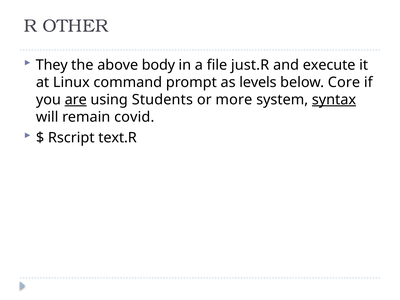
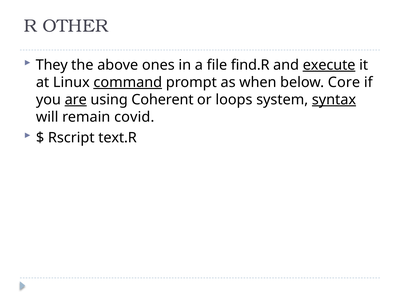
body: body -> ones
just.R: just.R -> find.R
execute underline: none -> present
command underline: none -> present
levels: levels -> when
Students: Students -> Coherent
more: more -> loops
